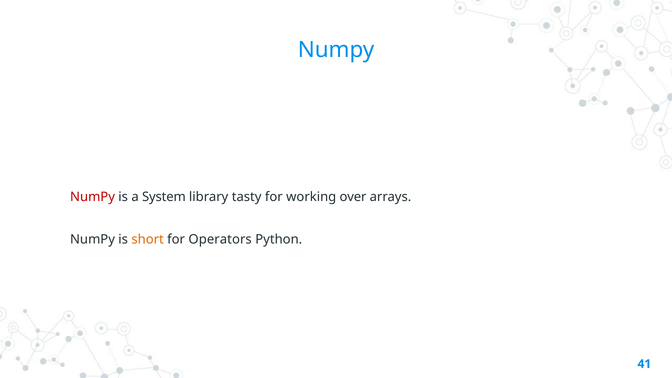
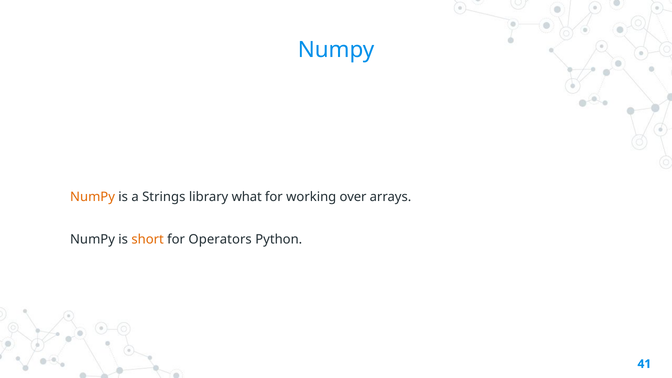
NumPy at (93, 197) colour: red -> orange
System: System -> Strings
tasty: tasty -> what
